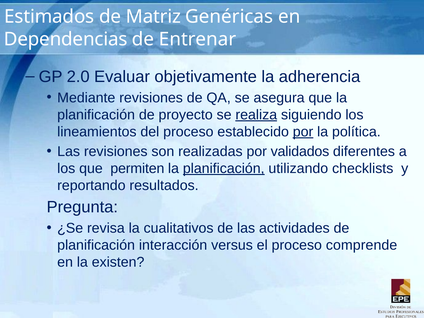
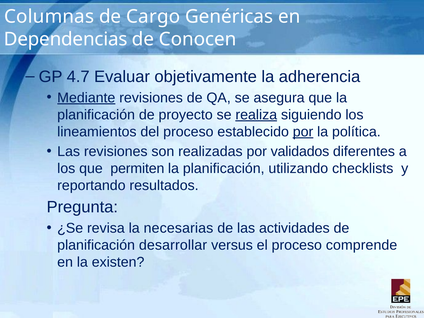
Estimados: Estimados -> Columnas
Matriz: Matriz -> Cargo
Entrenar: Entrenar -> Conocen
2.0: 2.0 -> 4.7
Mediante underline: none -> present
planificación at (224, 168) underline: present -> none
cualitativos: cualitativos -> necesarias
interacción: interacción -> desarrollar
